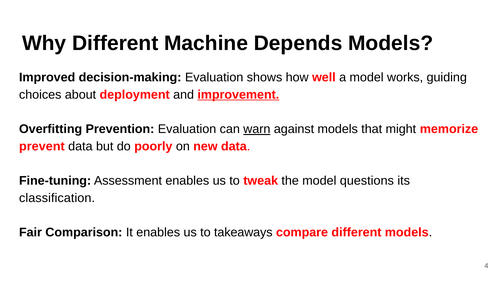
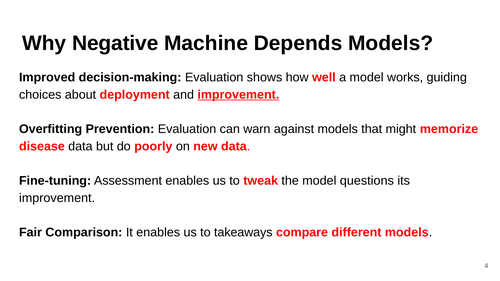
Why Different: Different -> Negative
warn underline: present -> none
prevent: prevent -> disease
classification at (57, 198): classification -> improvement
